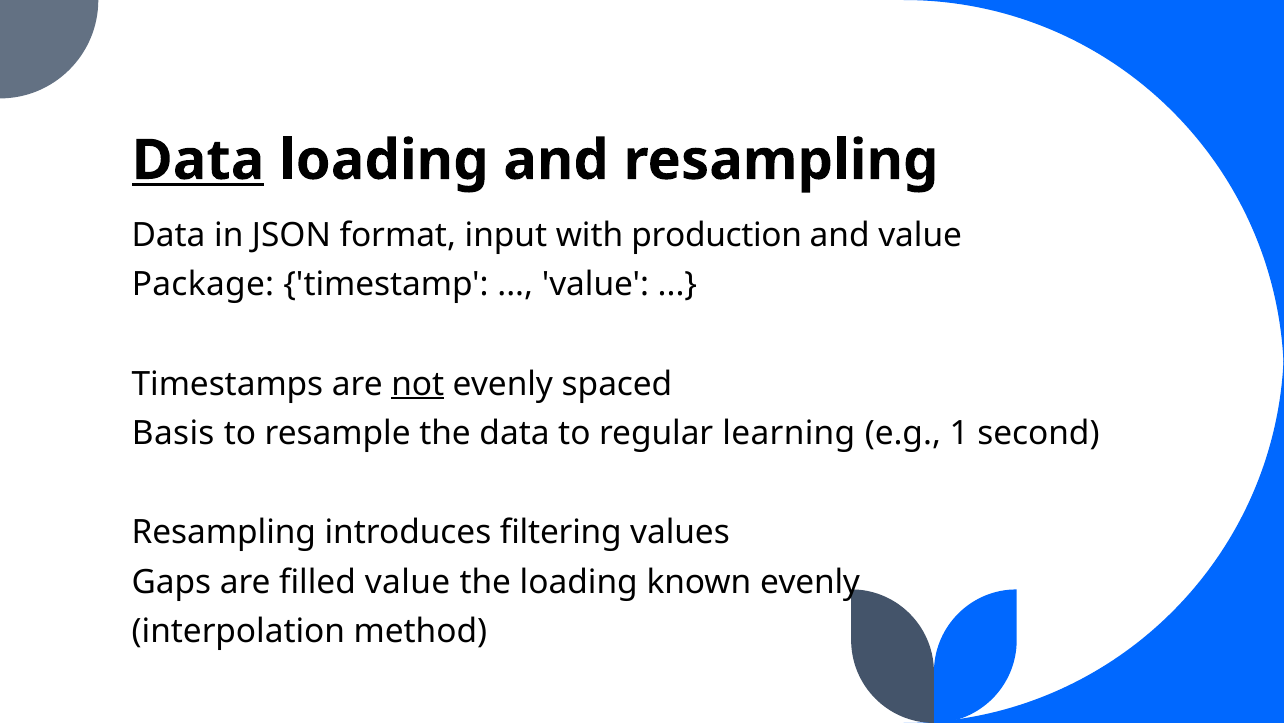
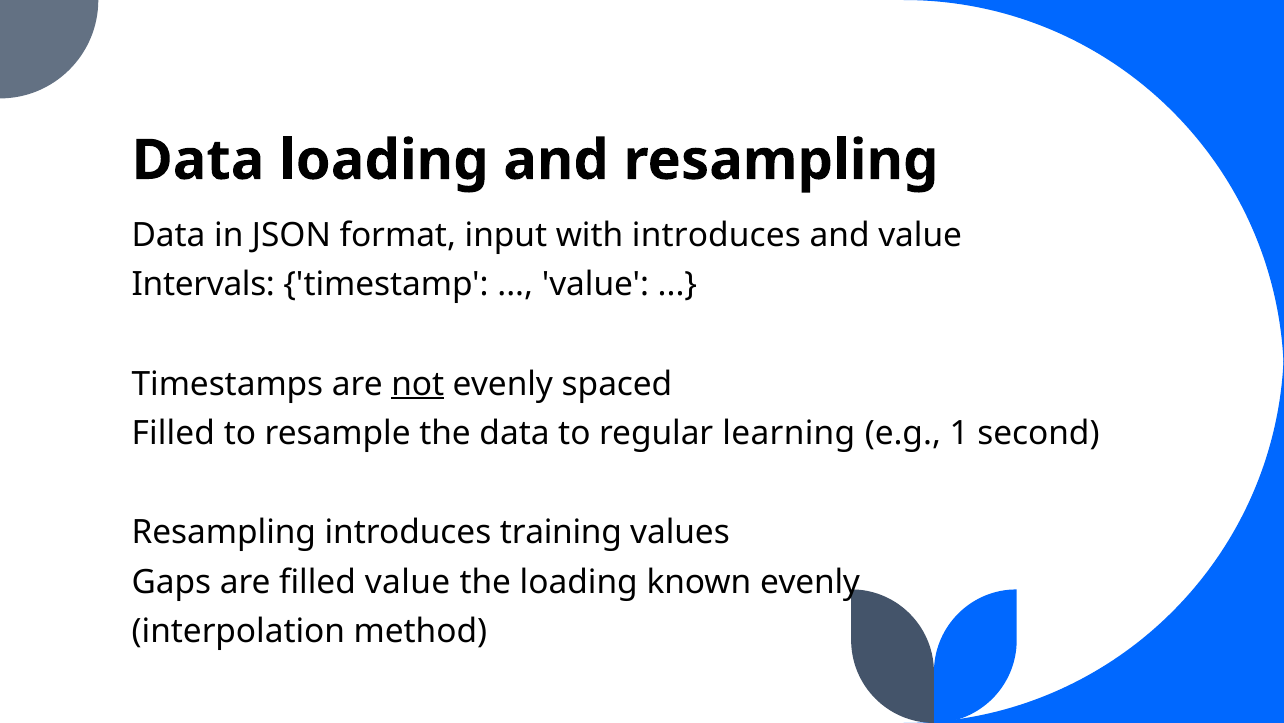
Data at (198, 160) underline: present -> none
with production: production -> introduces
Package: Package -> Intervals
Basis at (173, 433): Basis -> Filled
filtering: filtering -> training
